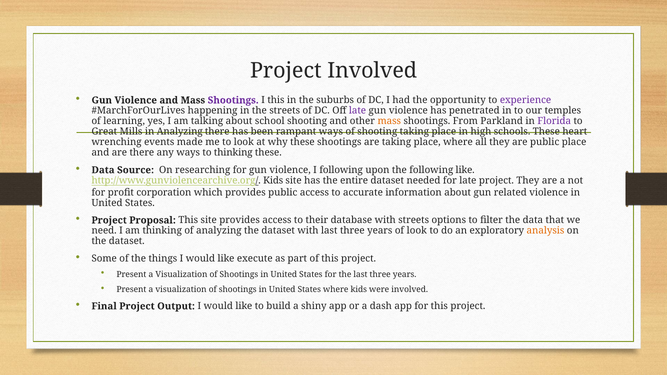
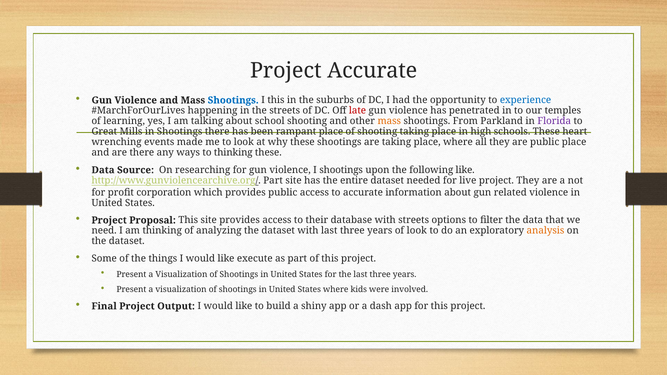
Project Involved: Involved -> Accurate
Shootings at (233, 100) colour: purple -> blue
experience colour: purple -> blue
late at (358, 111) colour: purple -> red
in Analyzing: Analyzing -> Shootings
rampant ways: ways -> place
I following: following -> shootings
http://www.gunviolencearchive.org/ Kids: Kids -> Part
for late: late -> live
